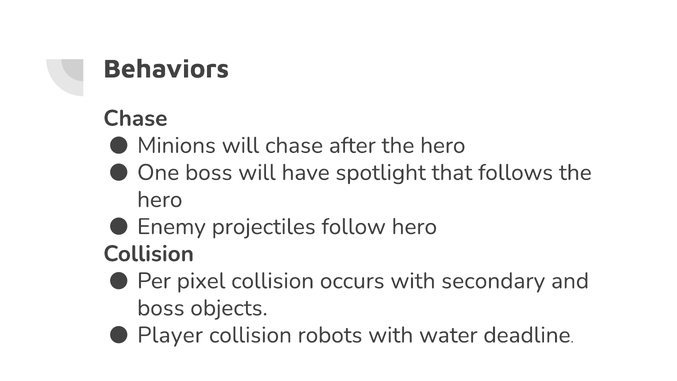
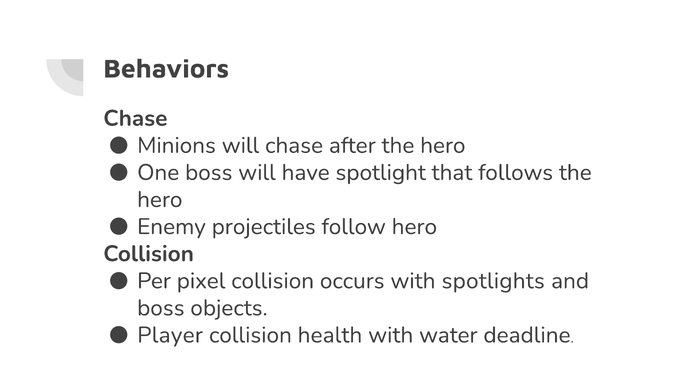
secondary: secondary -> spotlights
robots: robots -> health
